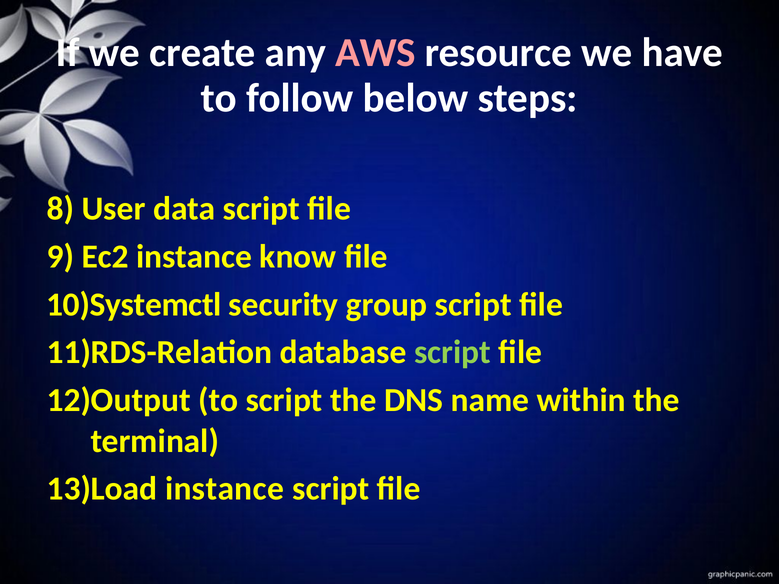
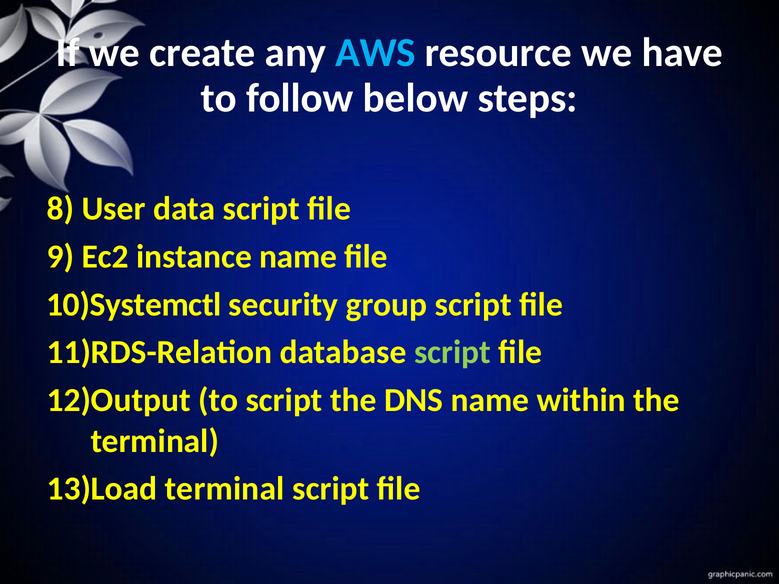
AWS colour: pink -> light blue
instance know: know -> name
13)Load instance: instance -> terminal
